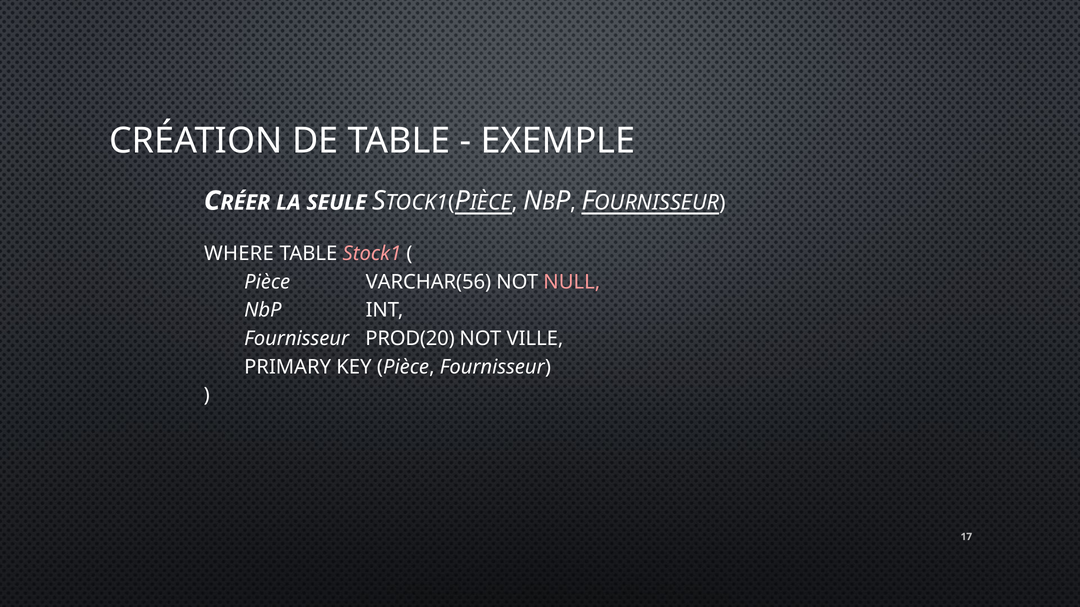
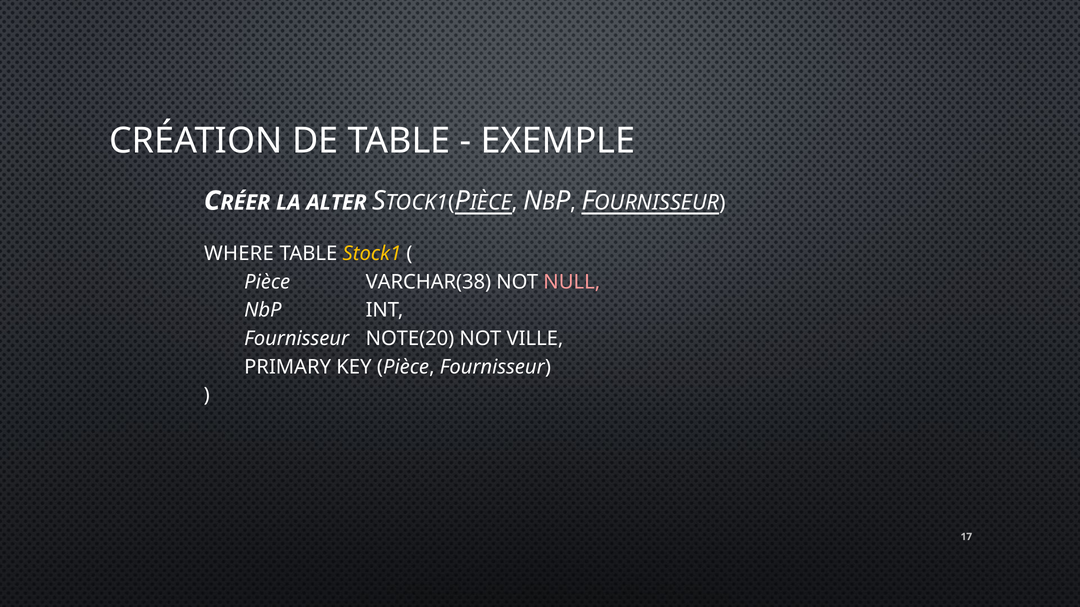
SEULE: SEULE -> ALTER
Stock1 colour: pink -> yellow
VARCHAR(56: VARCHAR(56 -> VARCHAR(38
PROD(20: PROD(20 -> NOTE(20
